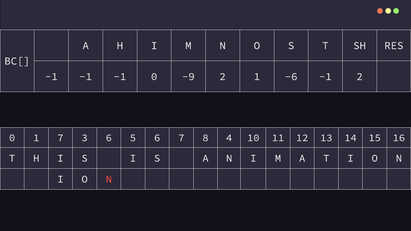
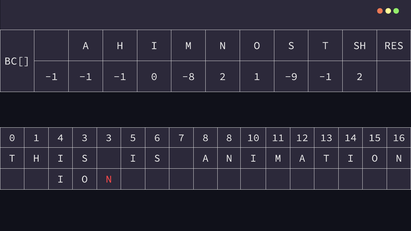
-9: -9 -> -8
-6: -6 -> -9
1 7: 7 -> 4
3 6: 6 -> 3
8 4: 4 -> 8
